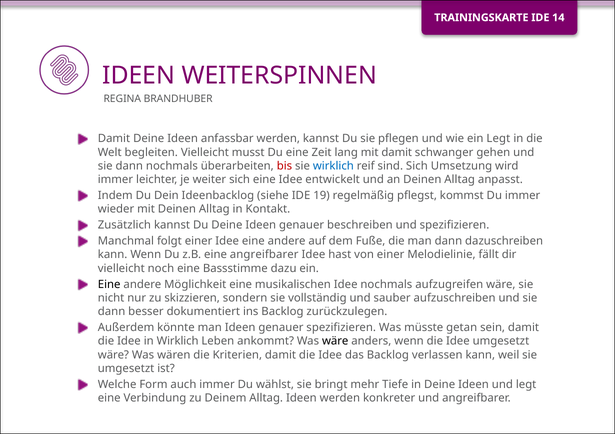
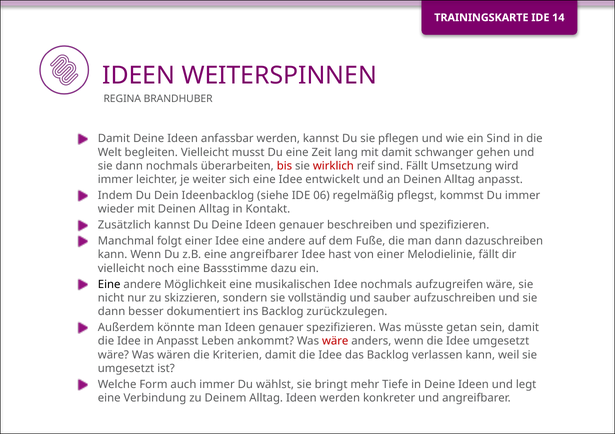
ein Legt: Legt -> Sind
wirklich at (333, 166) colour: blue -> red
sind Sich: Sich -> Fällt
19: 19 -> 06
in Wirklich: Wirklich -> Anpasst
wäre at (335, 341) colour: black -> red
